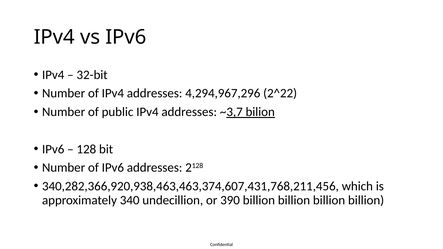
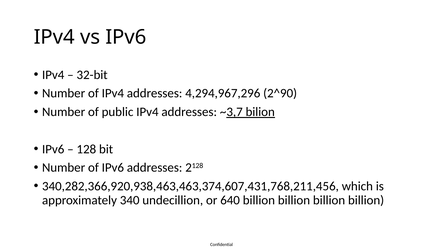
2^22: 2^22 -> 2^90
390: 390 -> 640
